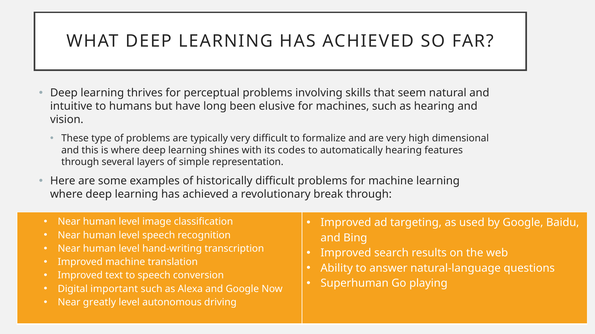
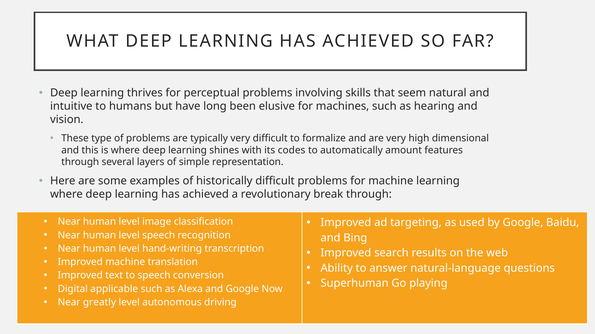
automatically hearing: hearing -> amount
important: important -> applicable
